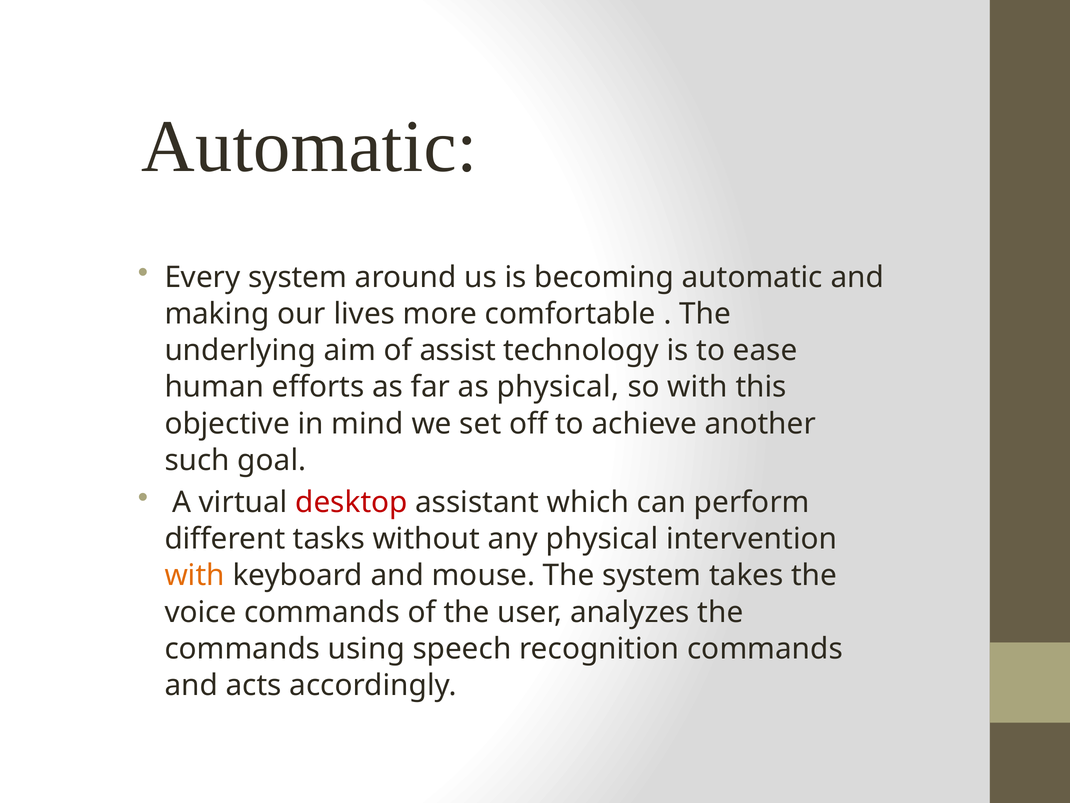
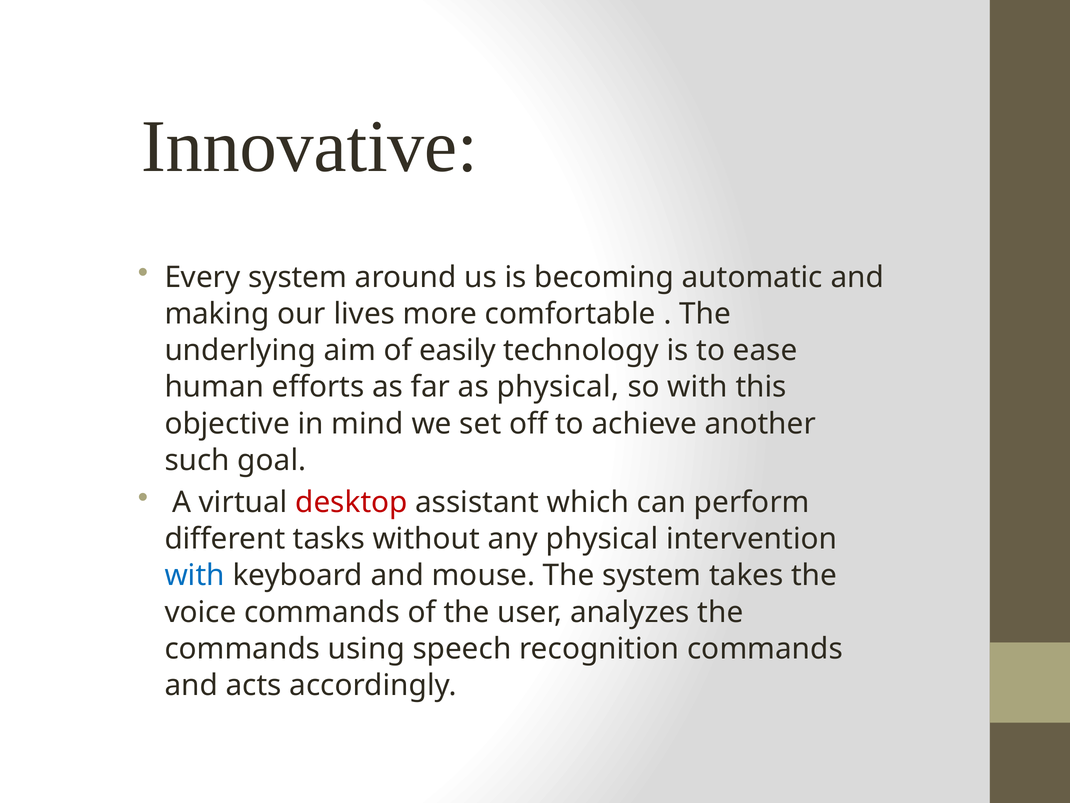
Automatic at (309, 147): Automatic -> Innovative
assist: assist -> easily
with at (195, 575) colour: orange -> blue
